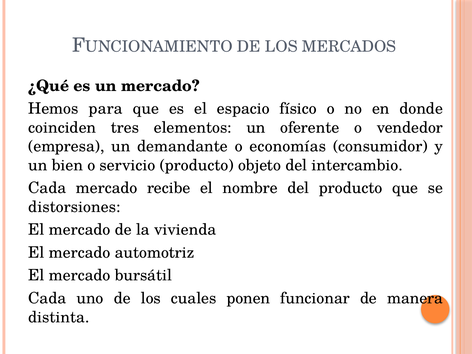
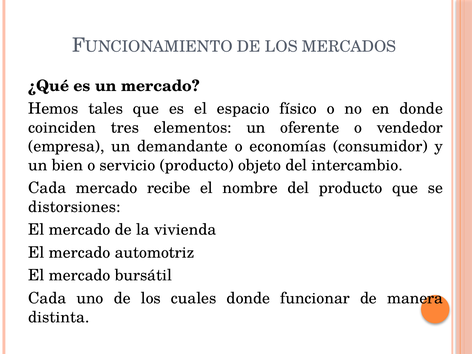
para: para -> tales
cuales ponen: ponen -> donde
